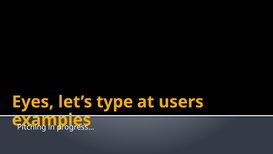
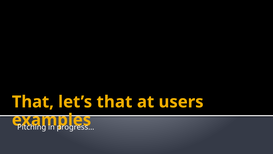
Eyes at (33, 102): Eyes -> That
let’s type: type -> that
